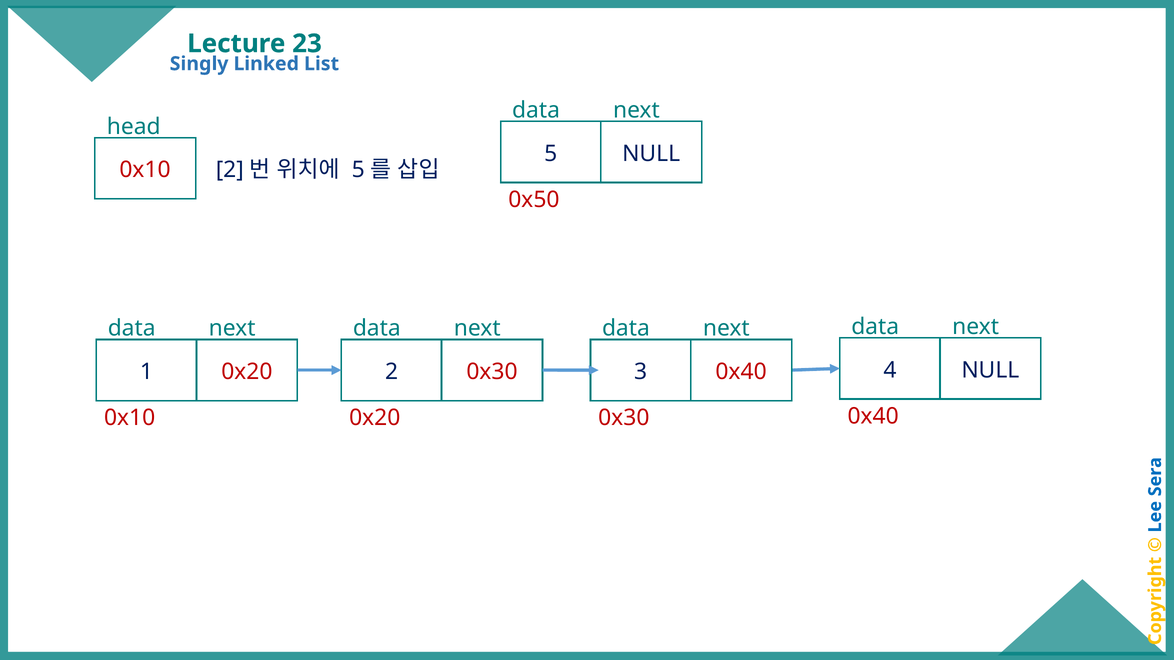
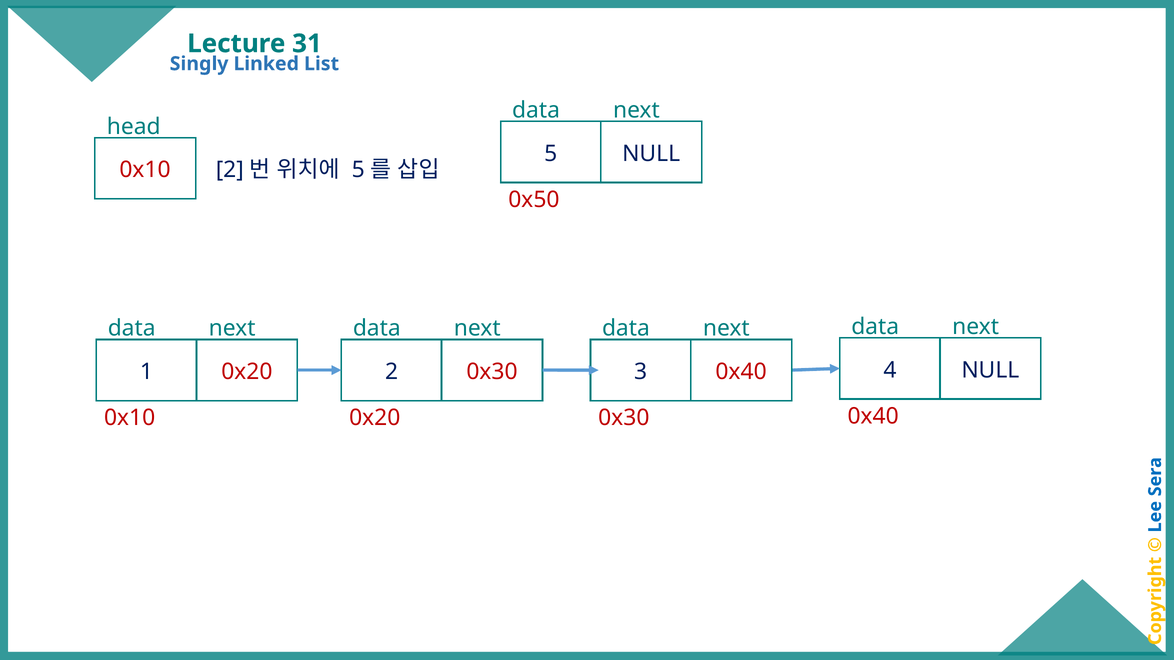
23: 23 -> 31
